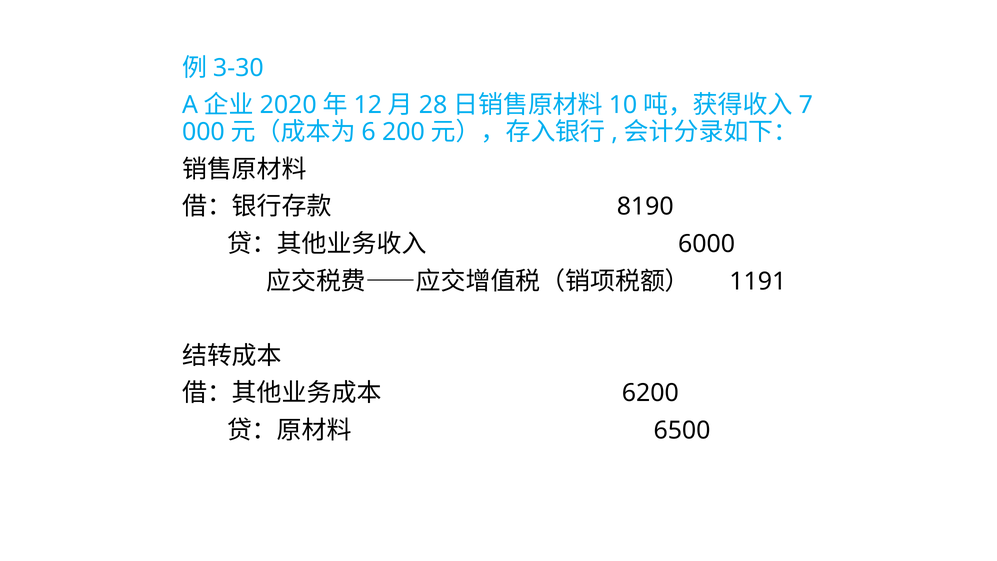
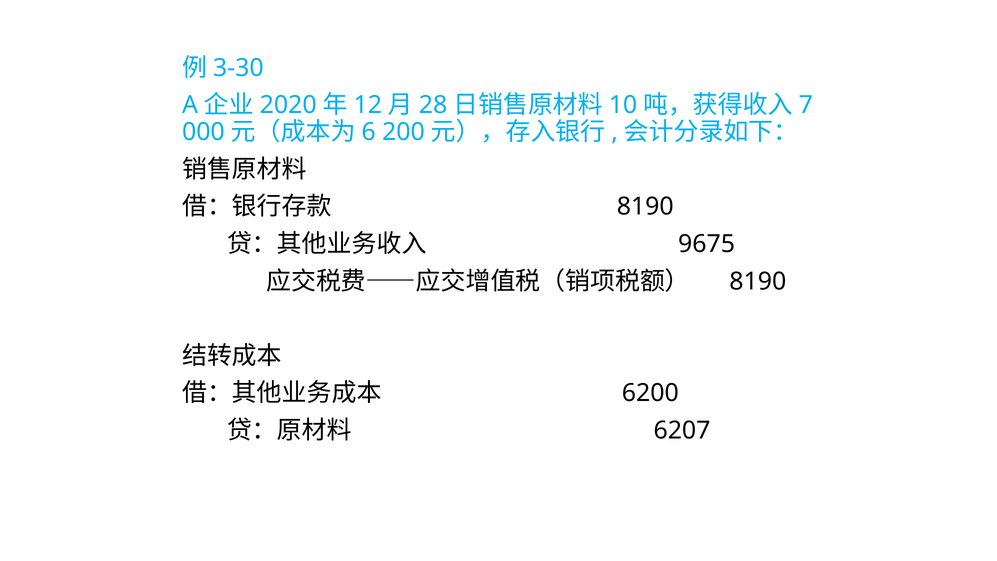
6000: 6000 -> 9675
1191 at (758, 281): 1191 -> 8190
6500: 6500 -> 6207
